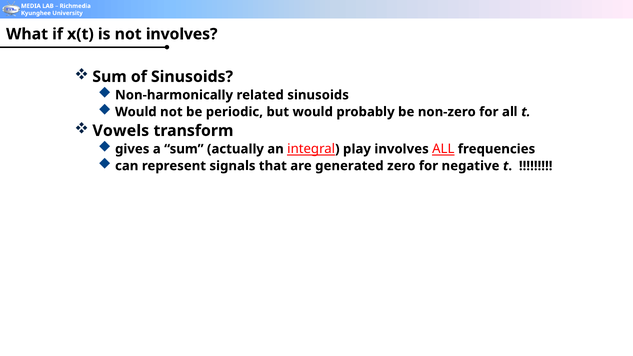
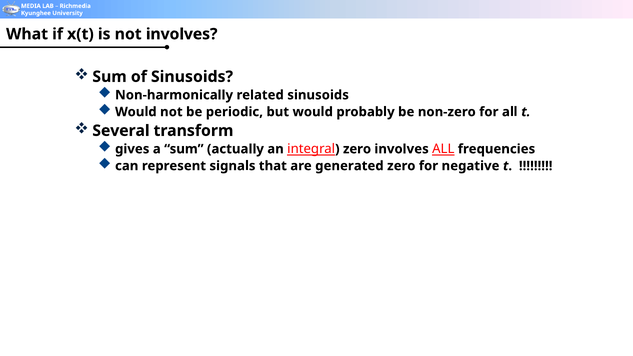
Vowels: Vowels -> Several
play at (357, 149): play -> zero
